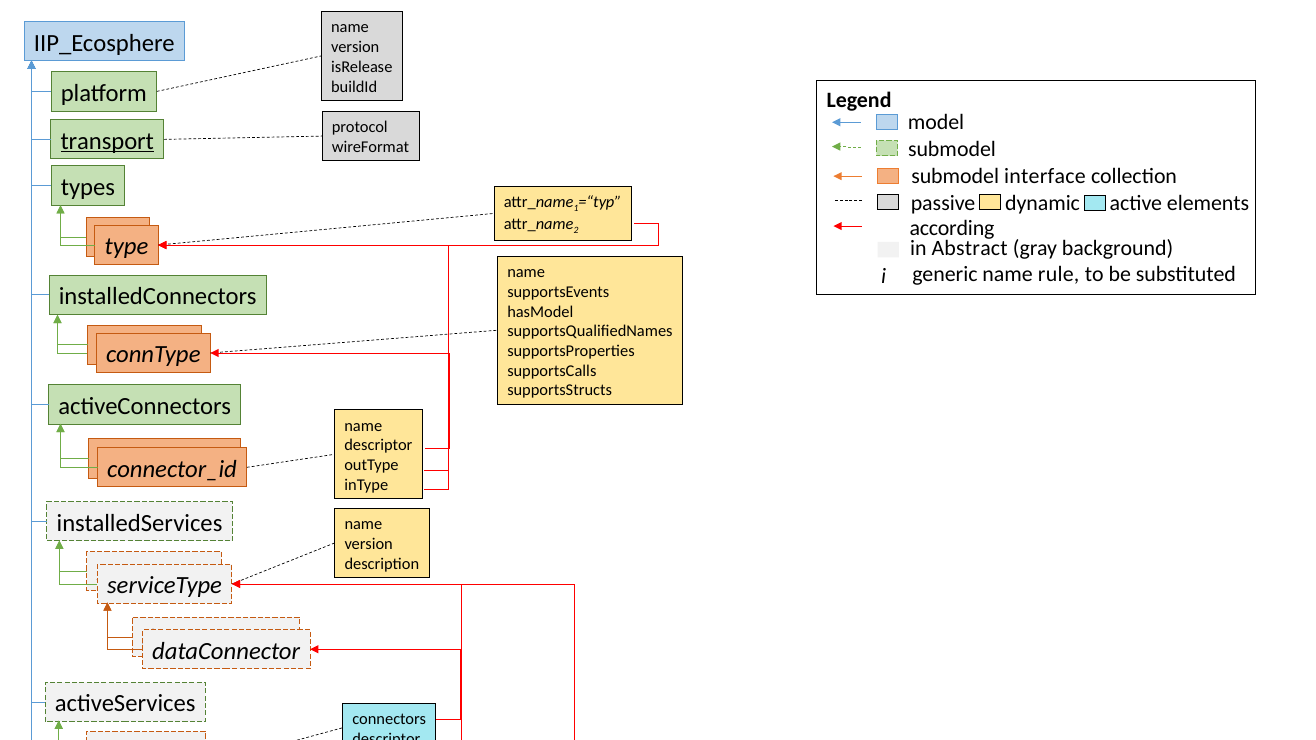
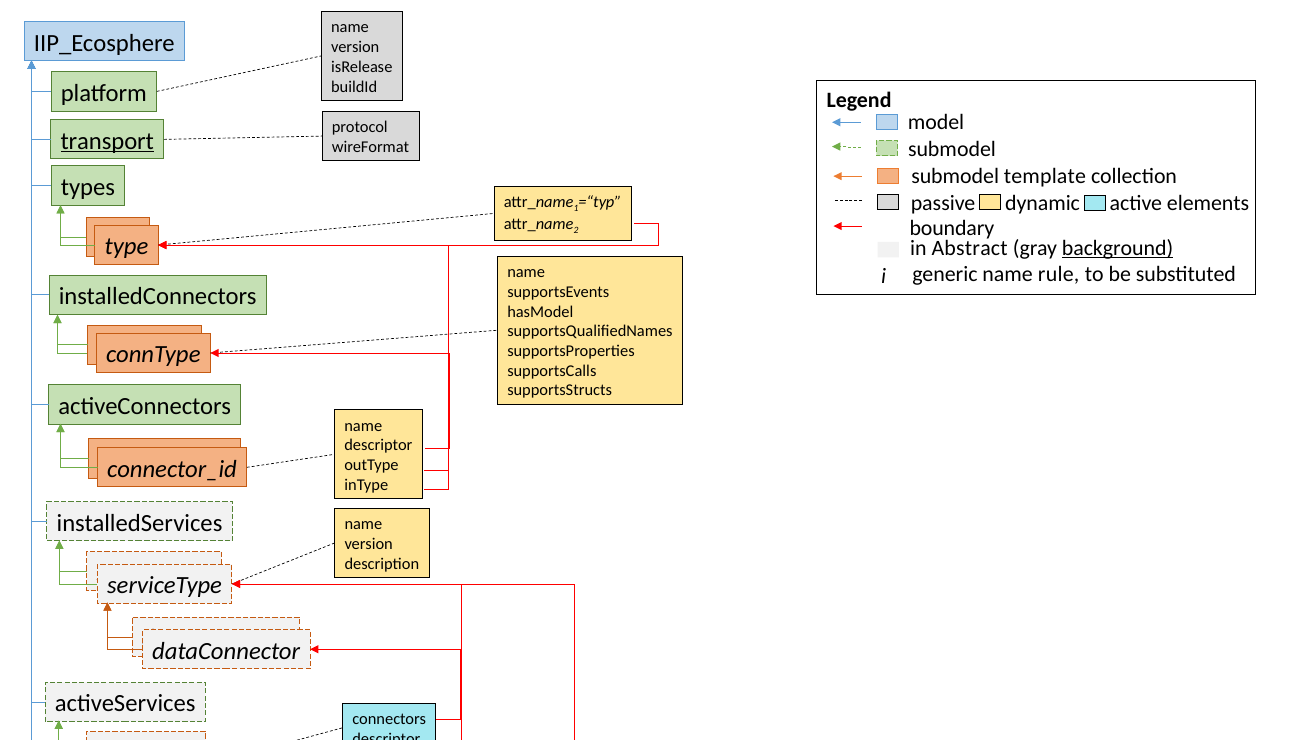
interface: interface -> template
according: according -> boundary
background underline: none -> present
